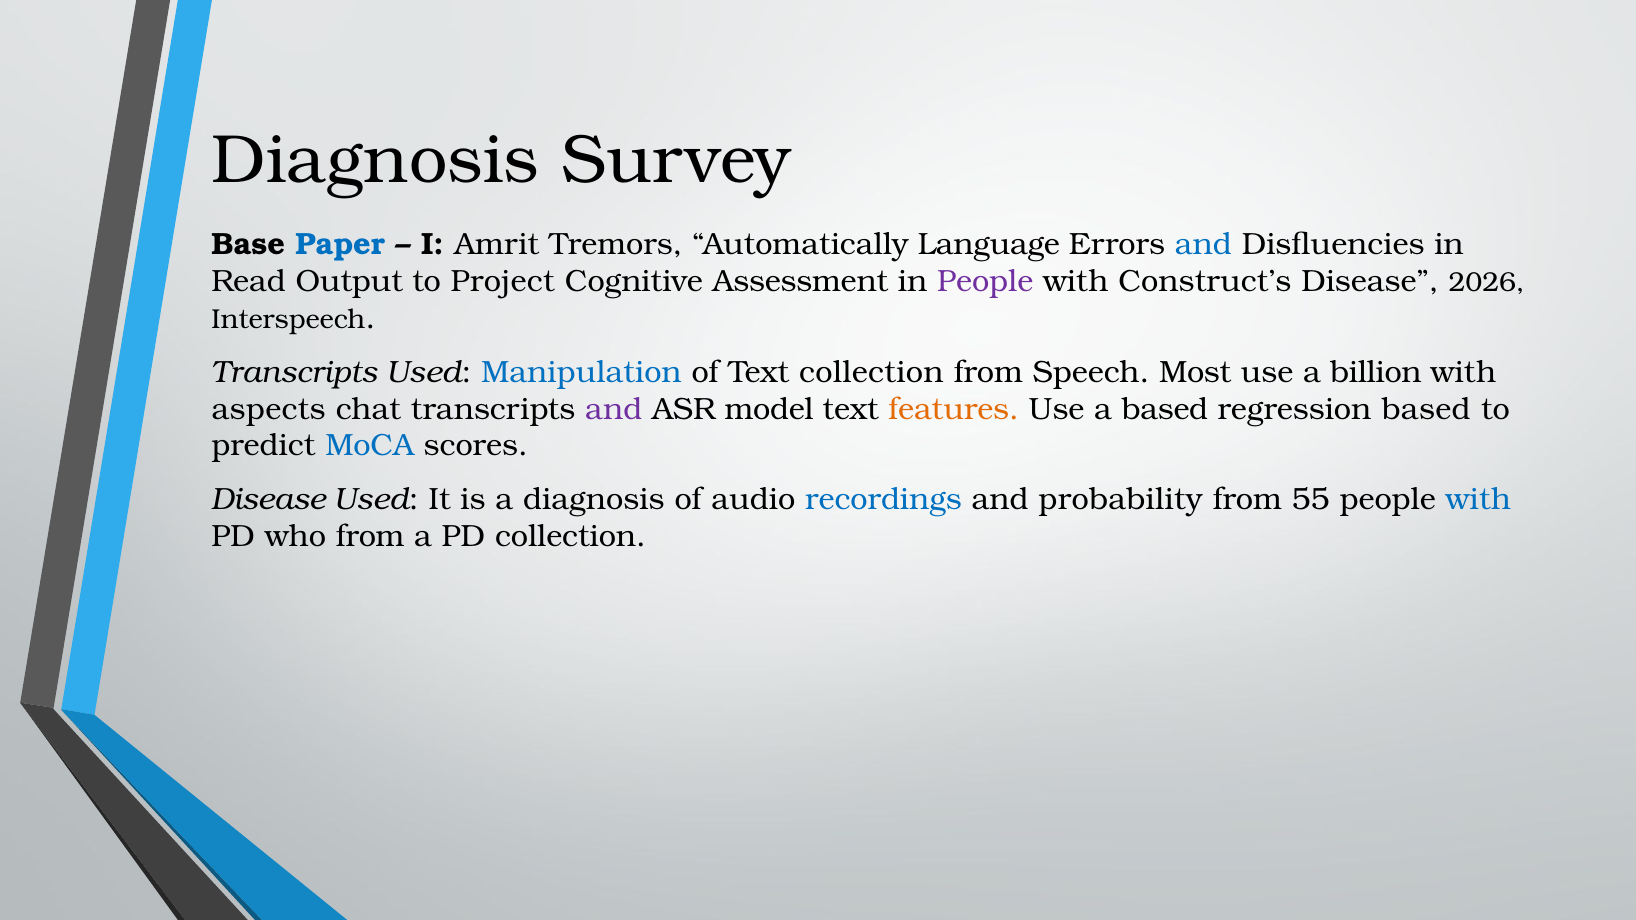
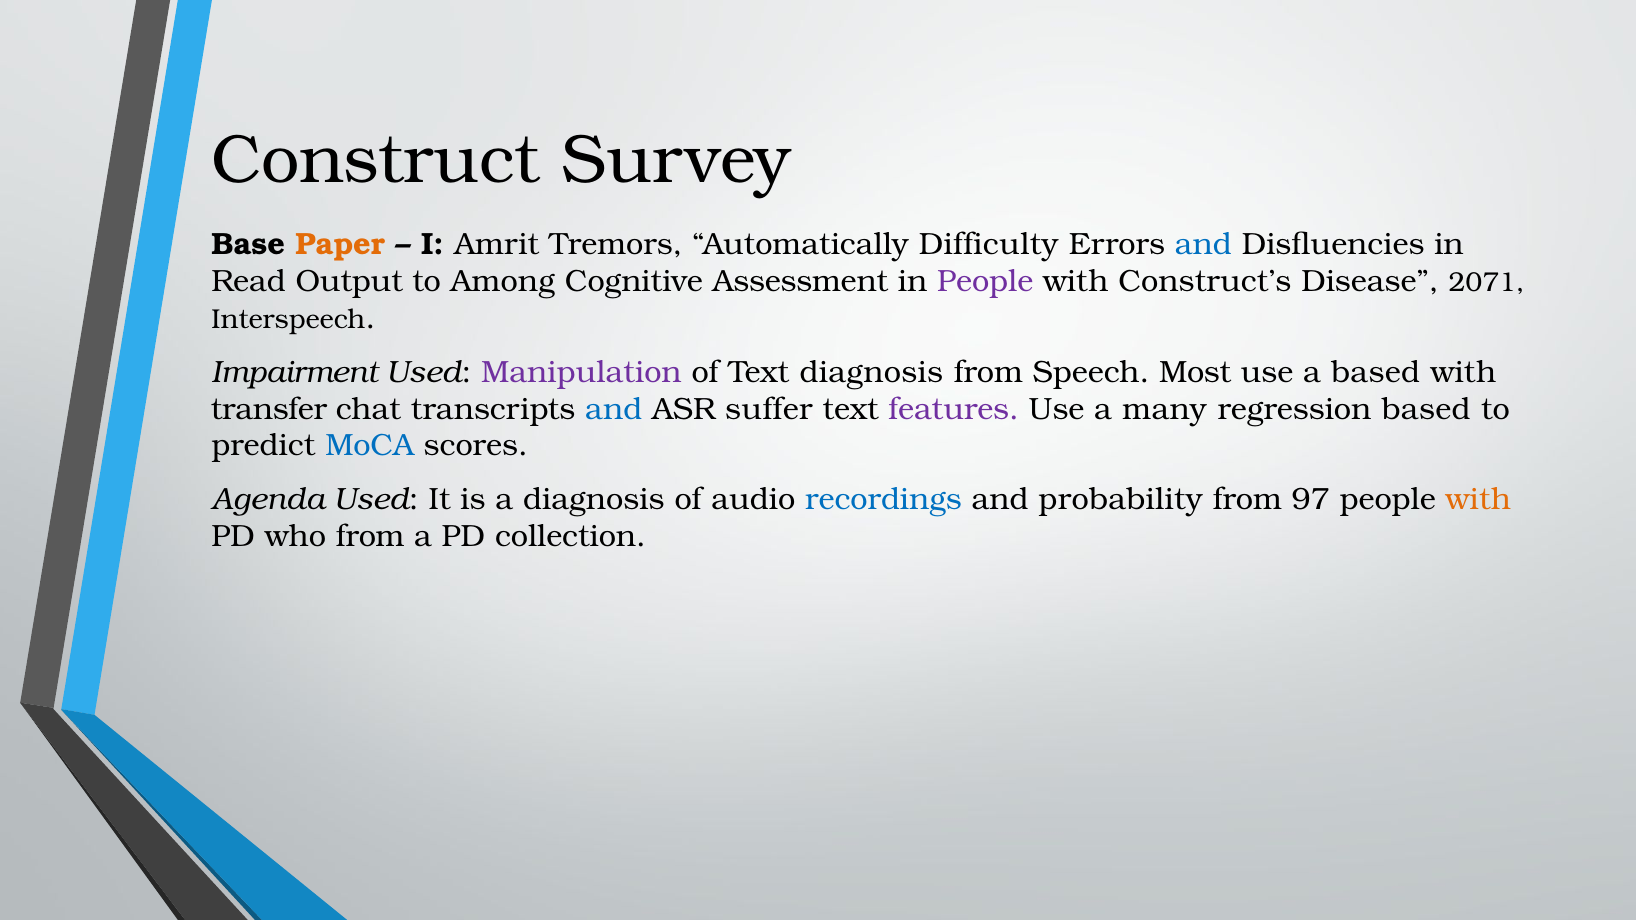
Diagnosis at (375, 160): Diagnosis -> Construct
Paper colour: blue -> orange
Language: Language -> Difficulty
Project: Project -> Among
2026: 2026 -> 2071
Transcripts at (294, 372): Transcripts -> Impairment
Manipulation colour: blue -> purple
Text collection: collection -> diagnosis
a billion: billion -> based
aspects: aspects -> transfer
and at (614, 409) colour: purple -> blue
model: model -> suffer
features colour: orange -> purple
a based: based -> many
Disease at (268, 500): Disease -> Agenda
55: 55 -> 97
with at (1478, 500) colour: blue -> orange
